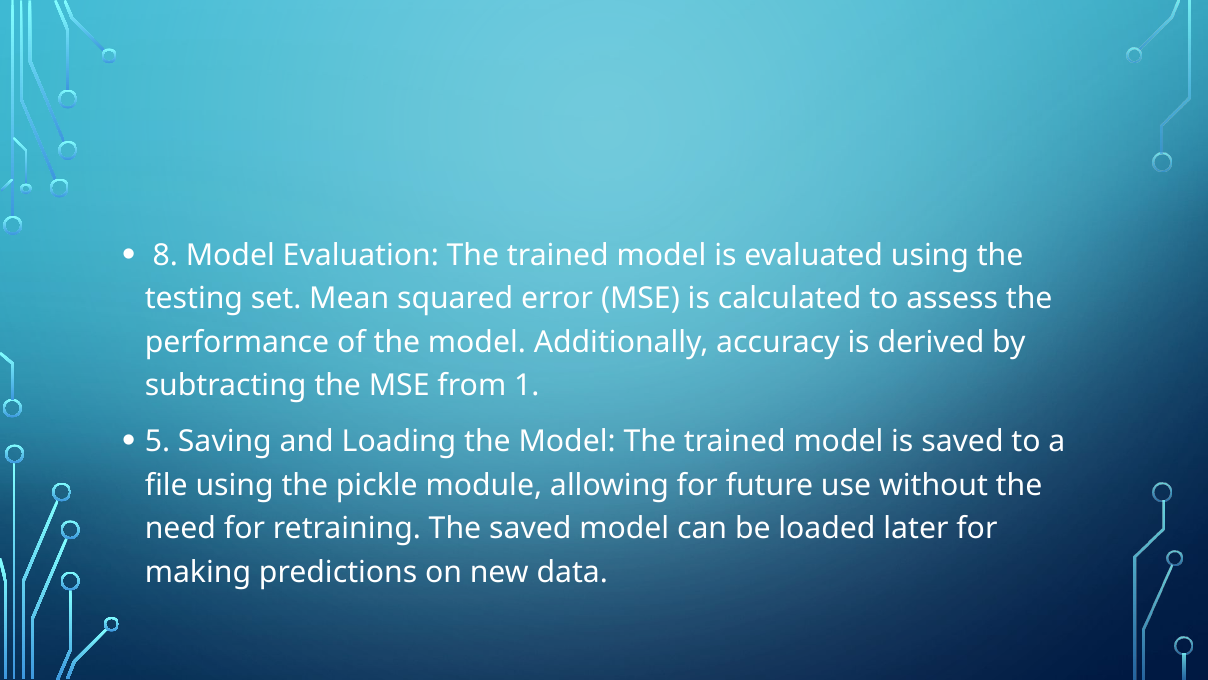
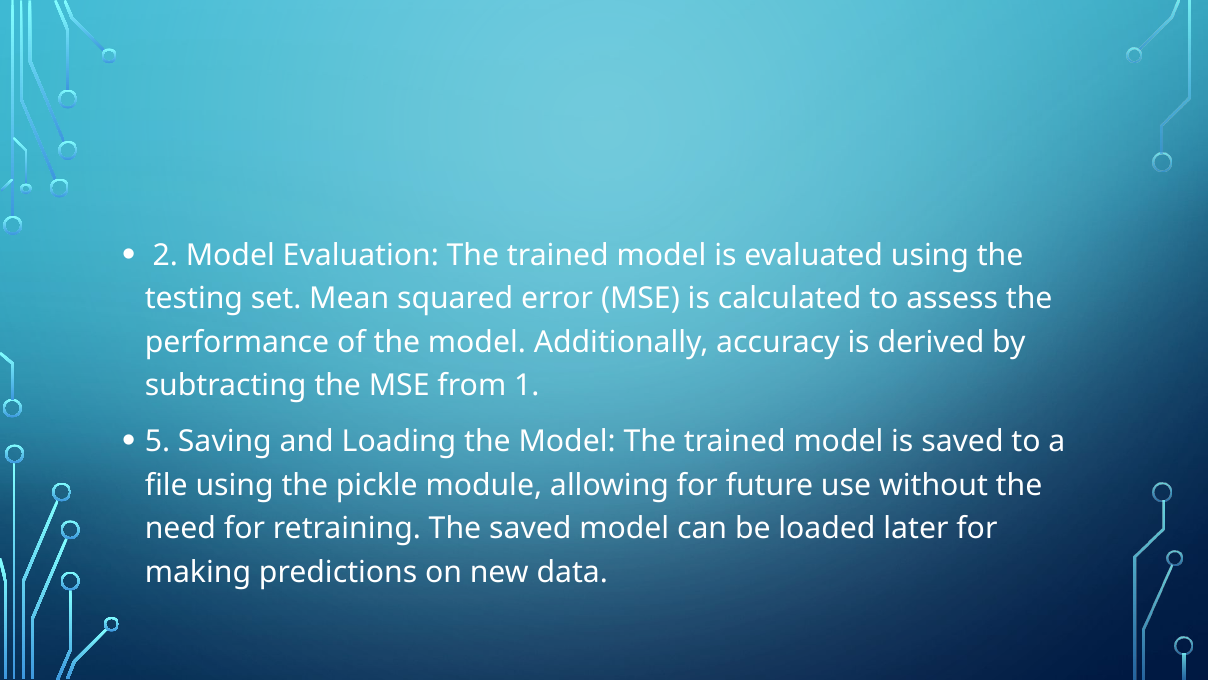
8: 8 -> 2
